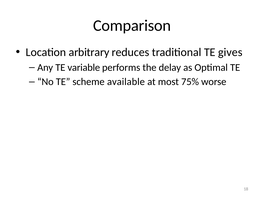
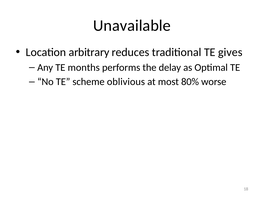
Comparison: Comparison -> Unavailable
variable: variable -> months
available: available -> oblivious
75%: 75% -> 80%
